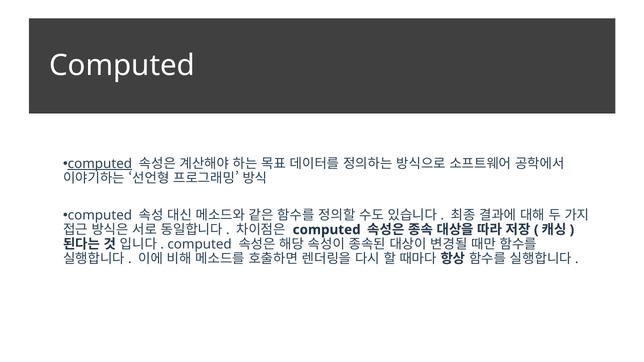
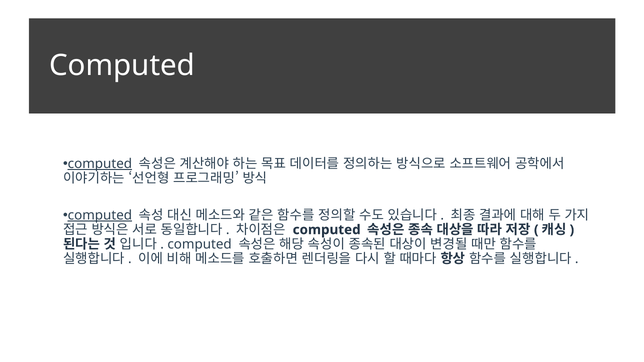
computed at (100, 215) underline: none -> present
